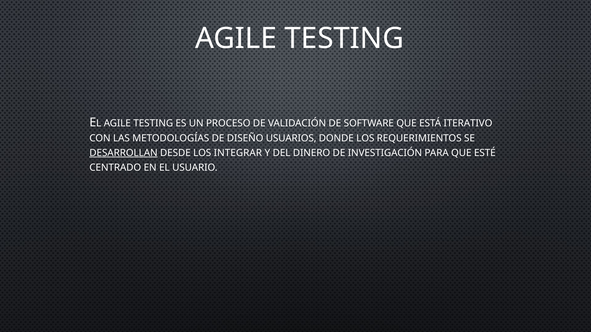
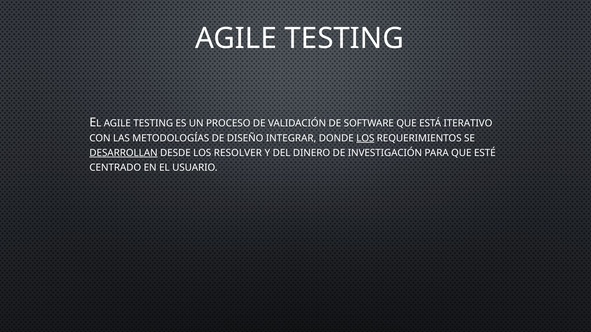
USUARIOS: USUARIOS -> INTEGRAR
LOS at (365, 138) underline: none -> present
INTEGRAR: INTEGRAR -> RESOLVER
